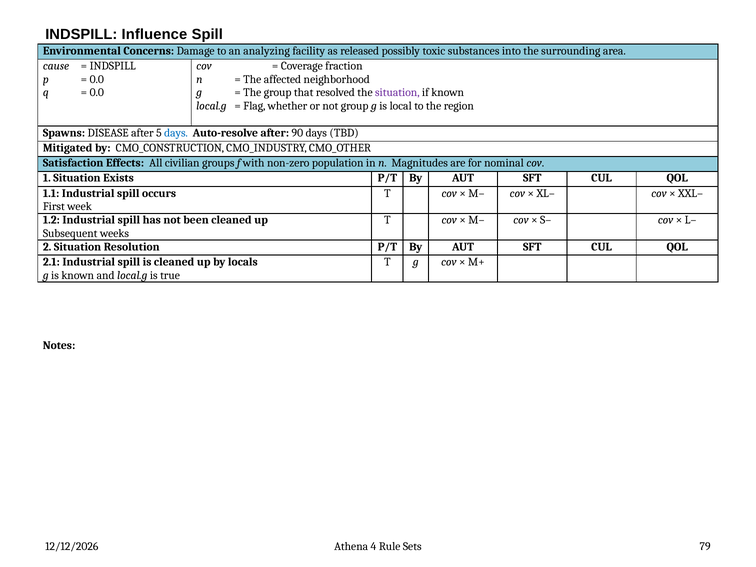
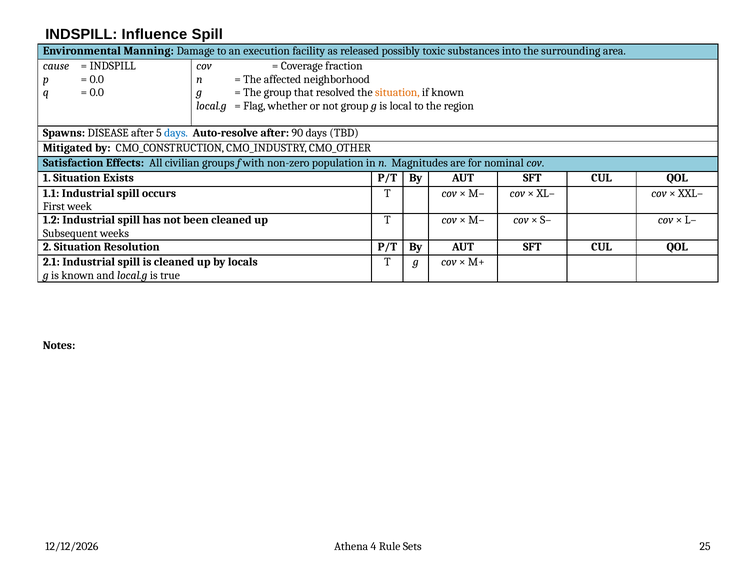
Concerns: Concerns -> Manning
analyzing: analyzing -> execution
situation at (397, 93) colour: purple -> orange
79: 79 -> 25
